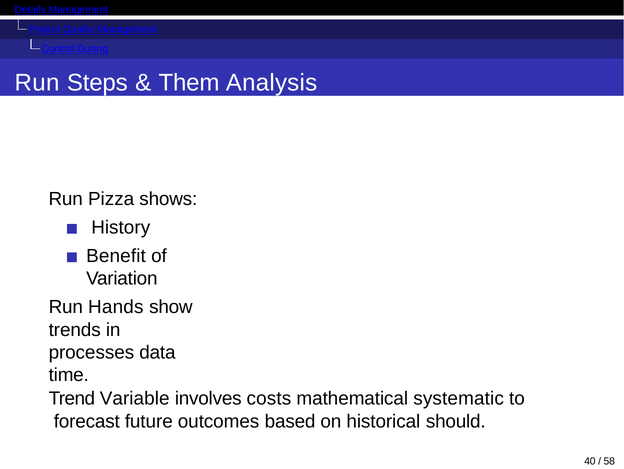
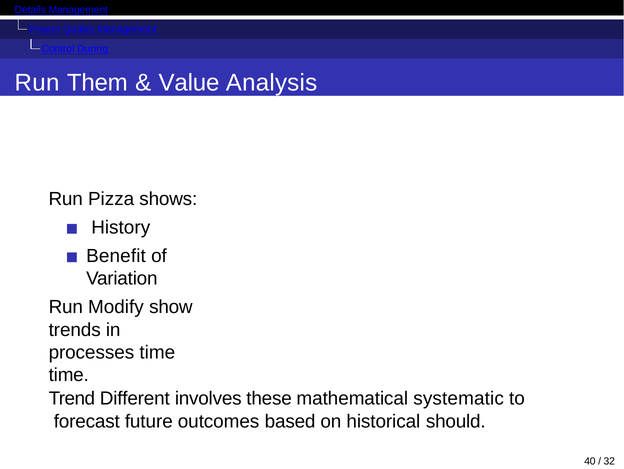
Steps: Steps -> Them
Them: Them -> Value
Hands: Hands -> Modify
processes data: data -> time
Variable: Variable -> Different
costs: costs -> these
58: 58 -> 32
